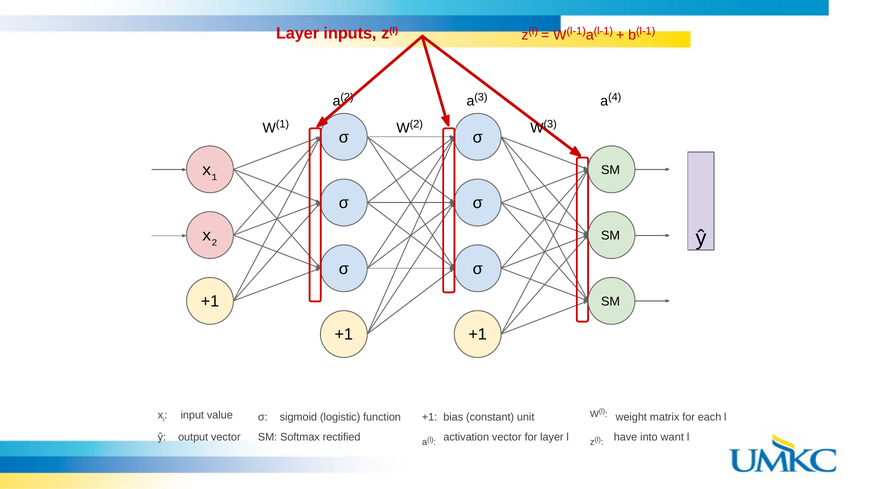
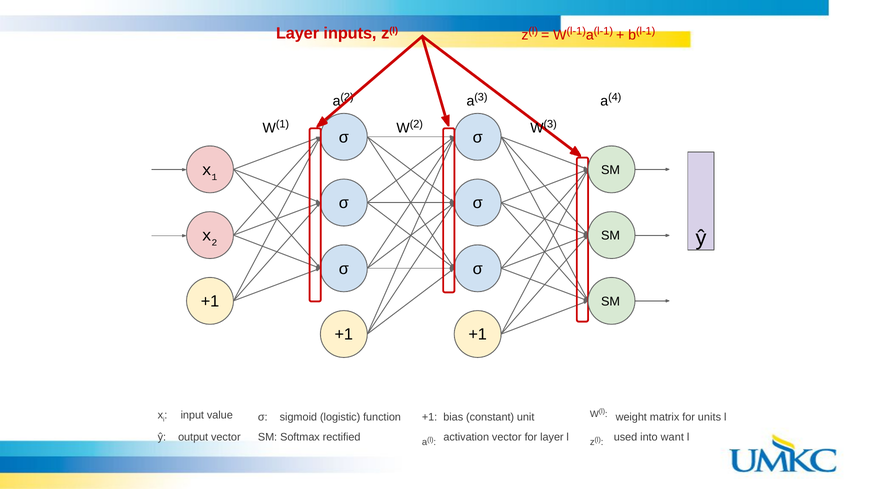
each: each -> units
have: have -> used
